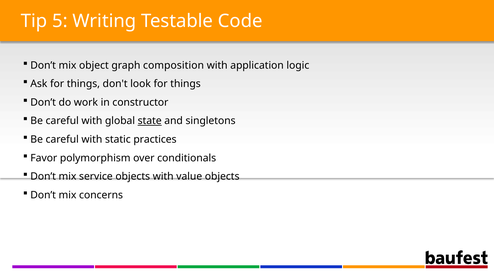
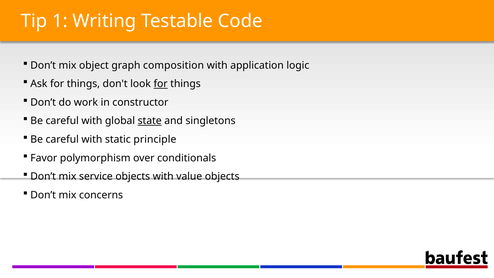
5: 5 -> 1
for at (161, 84) underline: none -> present
practices: practices -> principle
